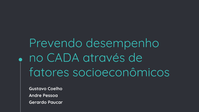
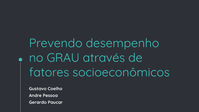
CADA: CADA -> GRAU
